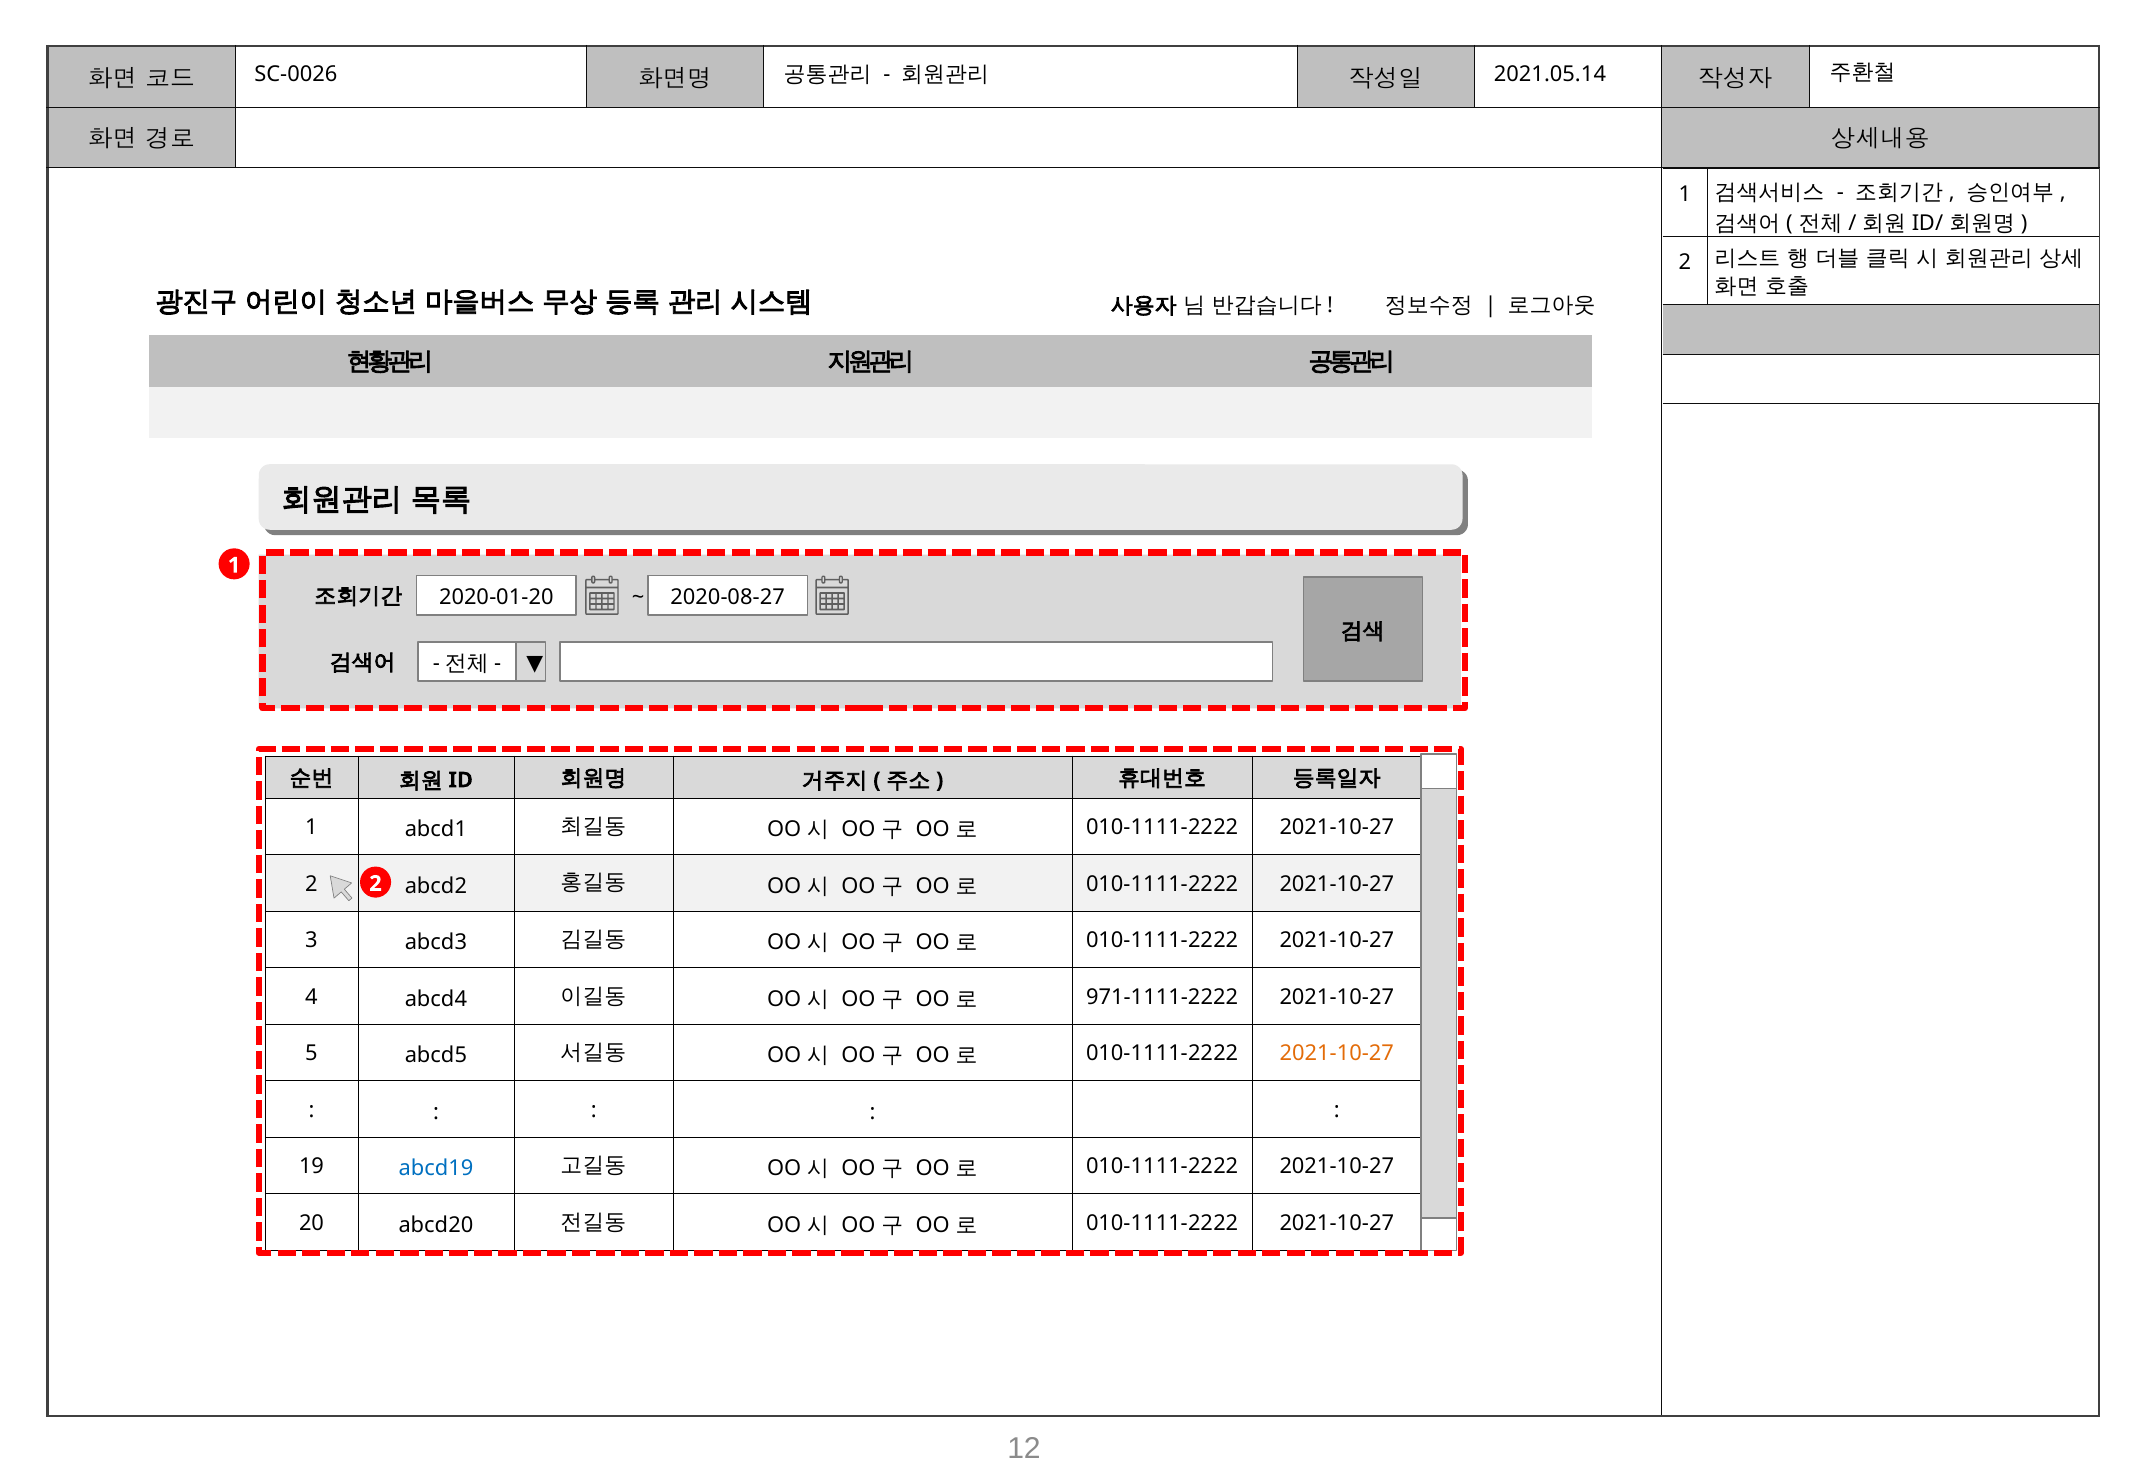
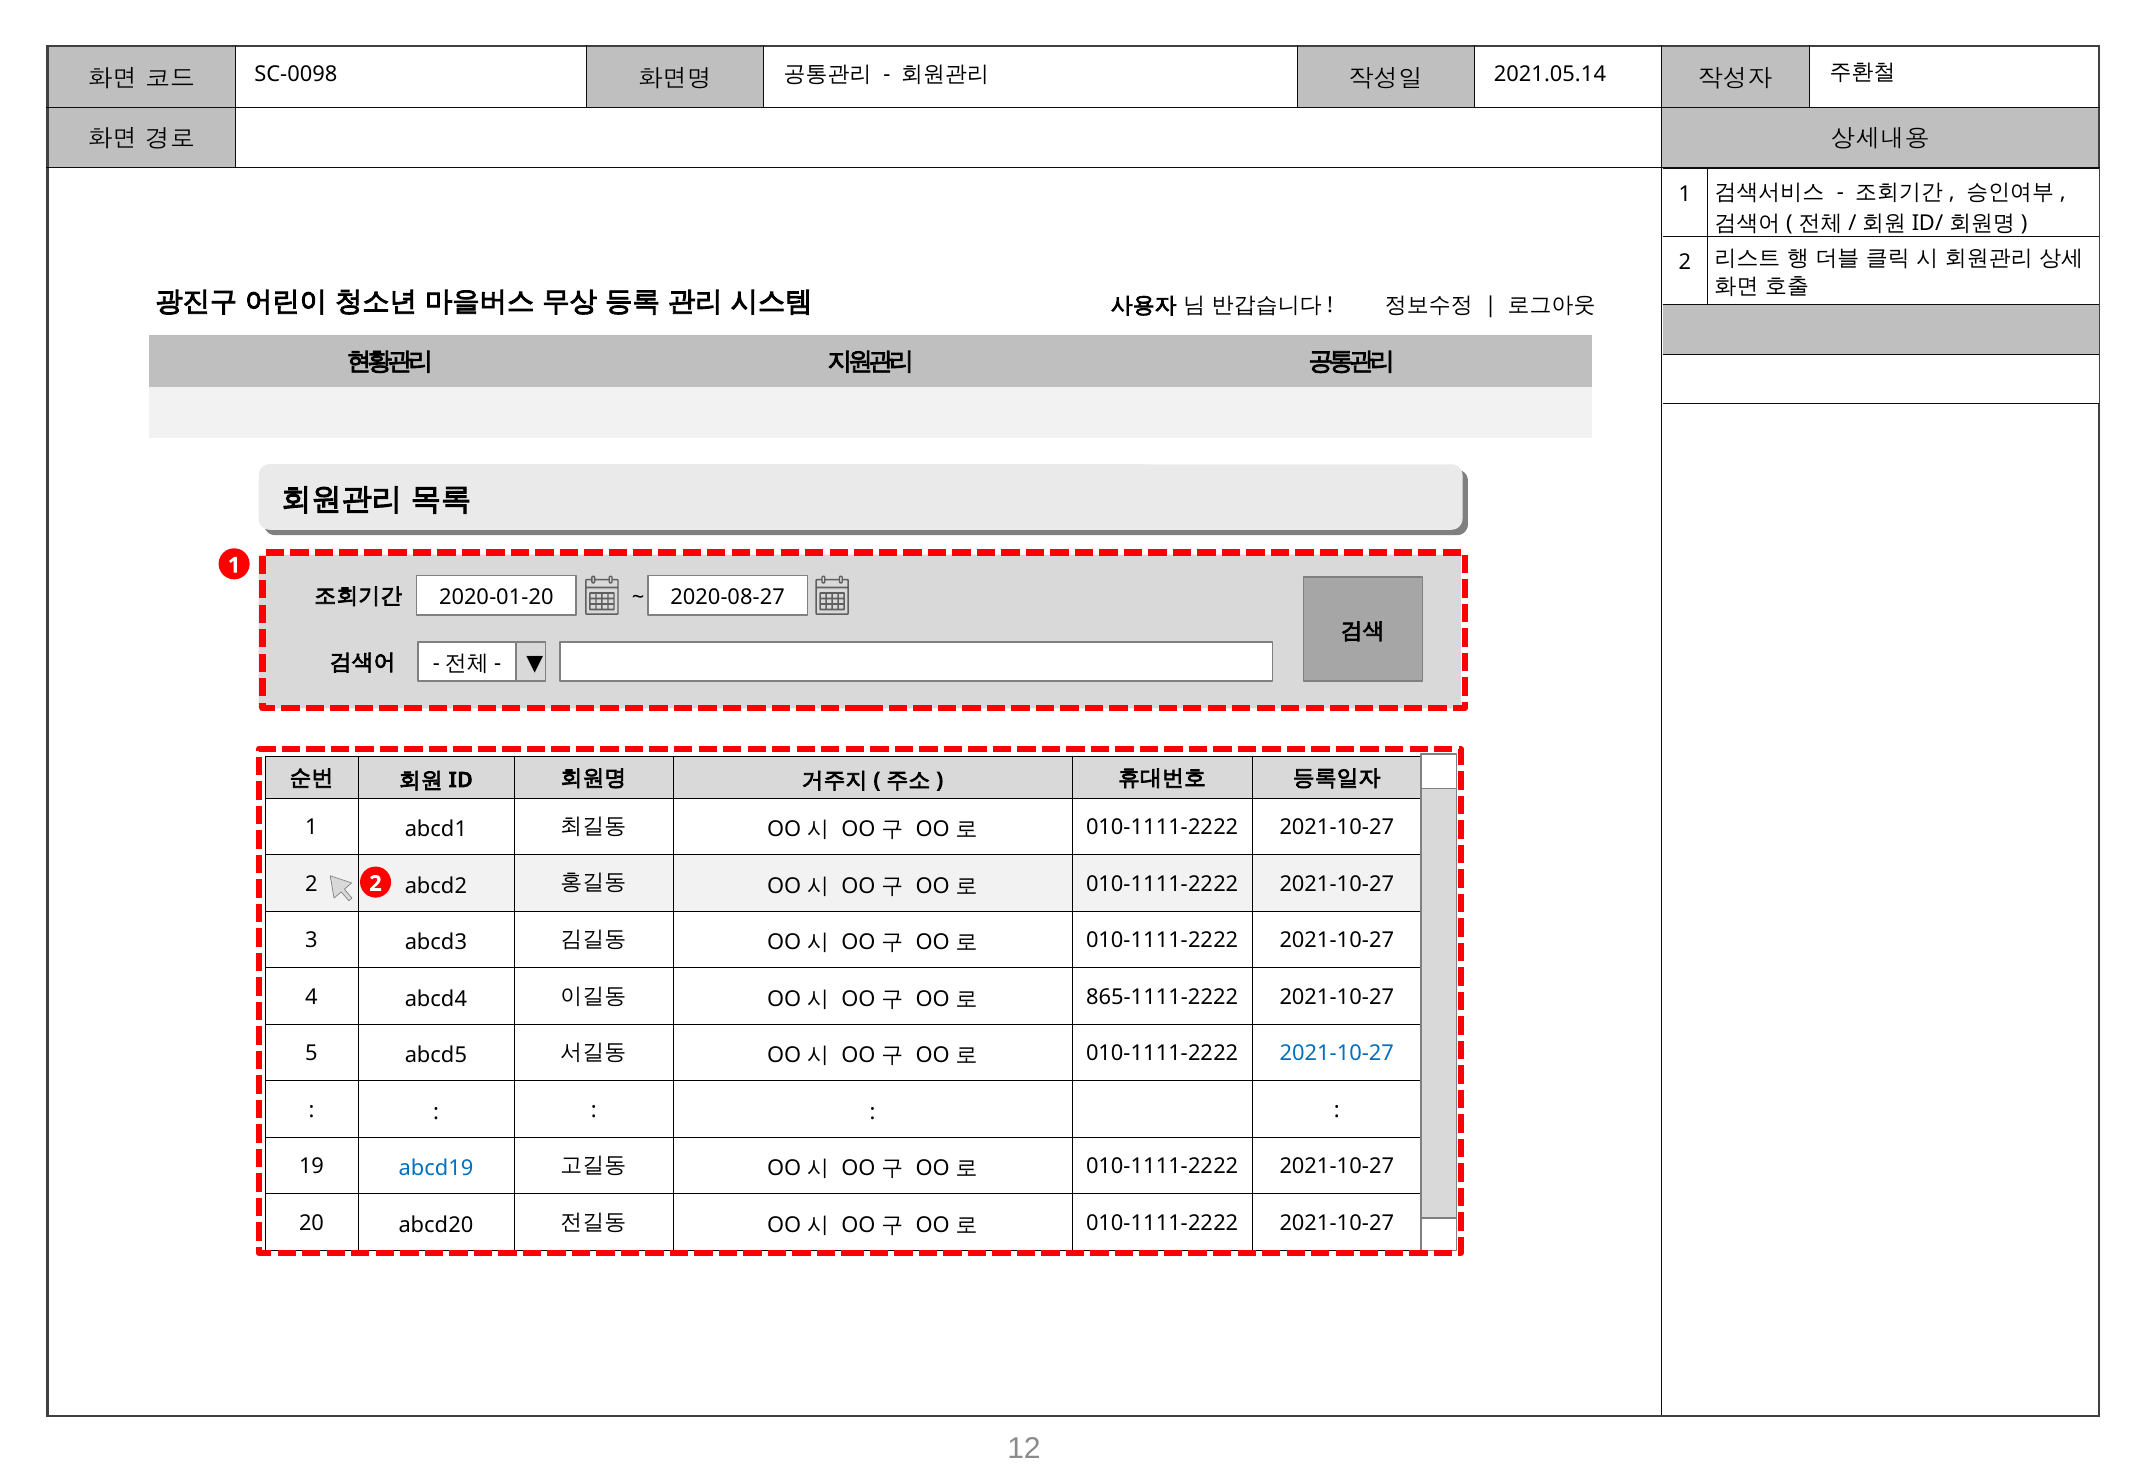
SC-0026: SC-0026 -> SC-0098
971-1111-2222: 971-1111-2222 -> 865-1111-2222
2021-10-27 at (1337, 1054) colour: orange -> blue
